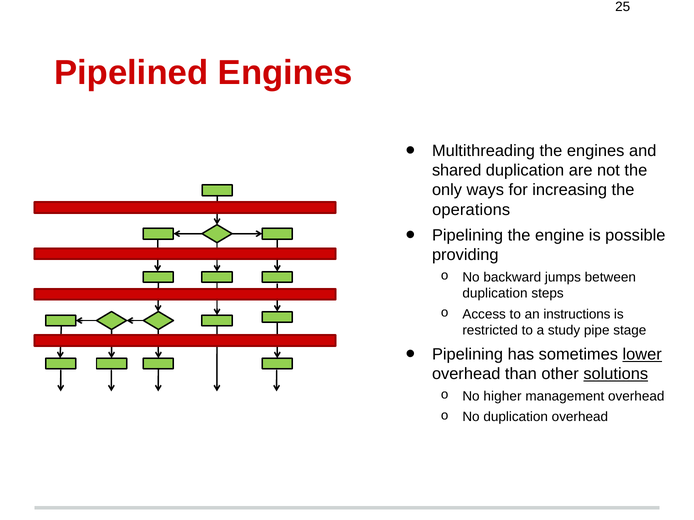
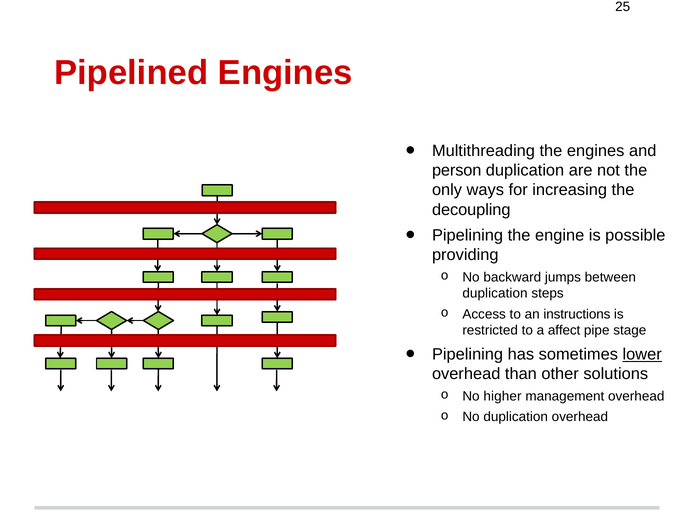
shared: shared -> person
operations: operations -> decoupling
study: study -> affect
solutions underline: present -> none
